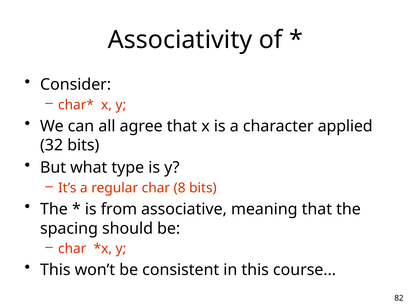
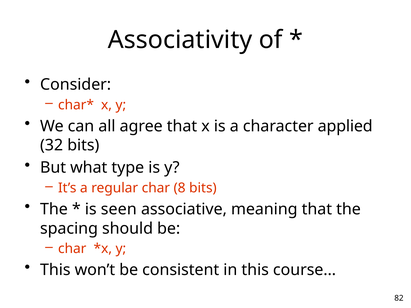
from: from -> seen
